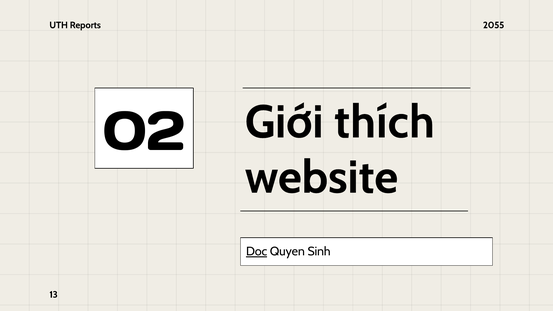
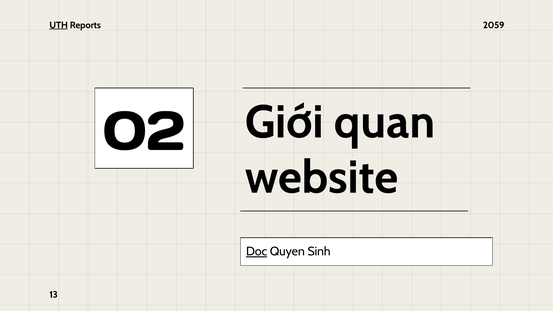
UTH underline: none -> present
2055: 2055 -> 2059
thích: thích -> quan
